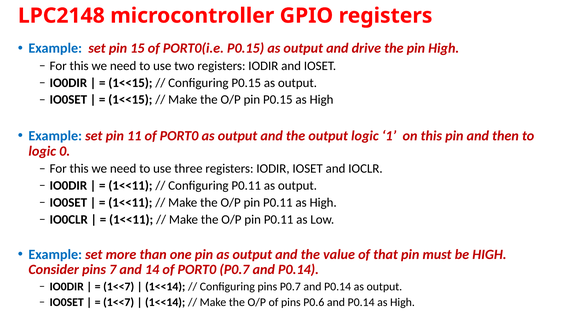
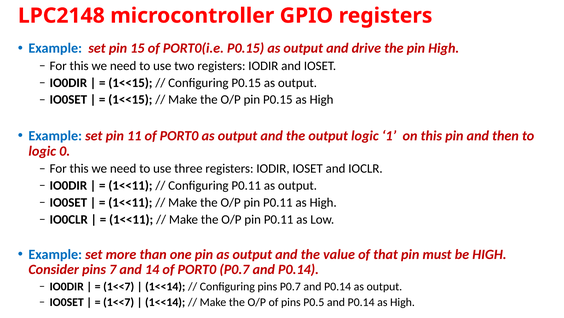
P0.6: P0.6 -> P0.5
